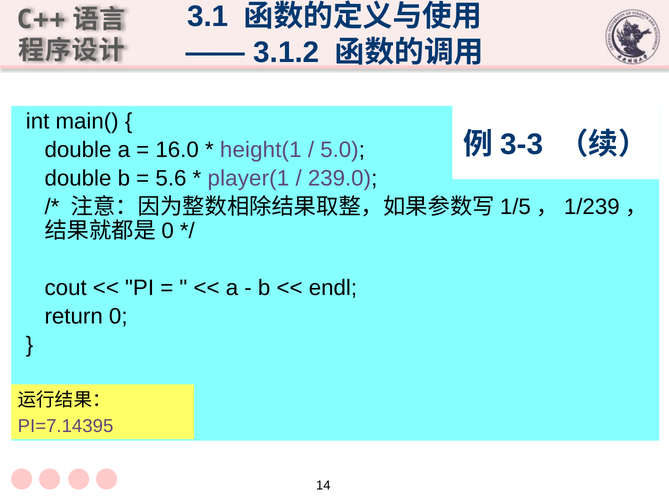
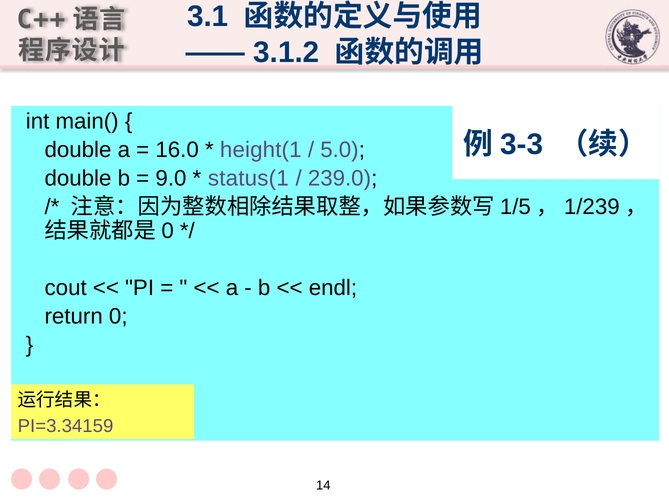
5.6: 5.6 -> 9.0
player(1: player(1 -> status(1
PI=7.14395: PI=7.14395 -> PI=3.34159
